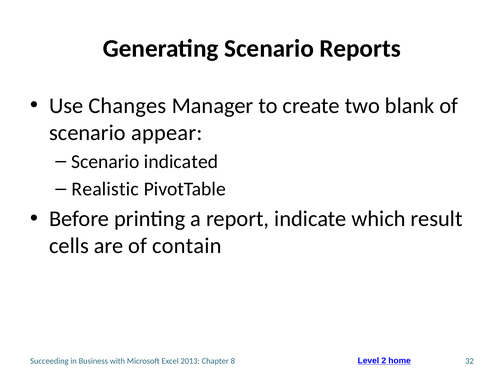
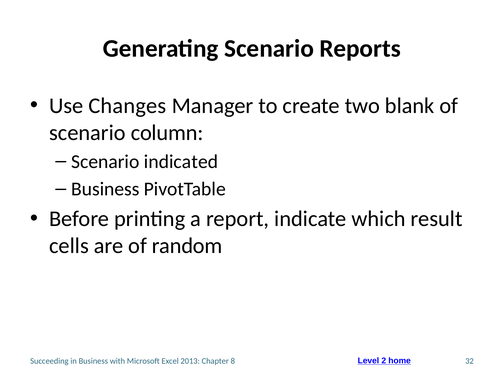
appear: appear -> column
Realistic at (105, 189): Realistic -> Business
contain: contain -> random
